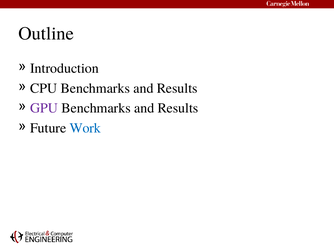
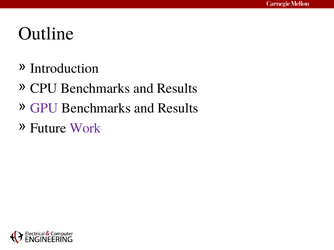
Work colour: blue -> purple
